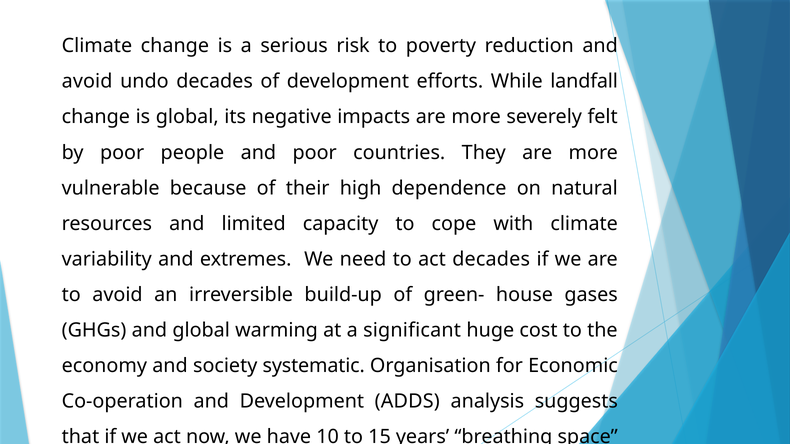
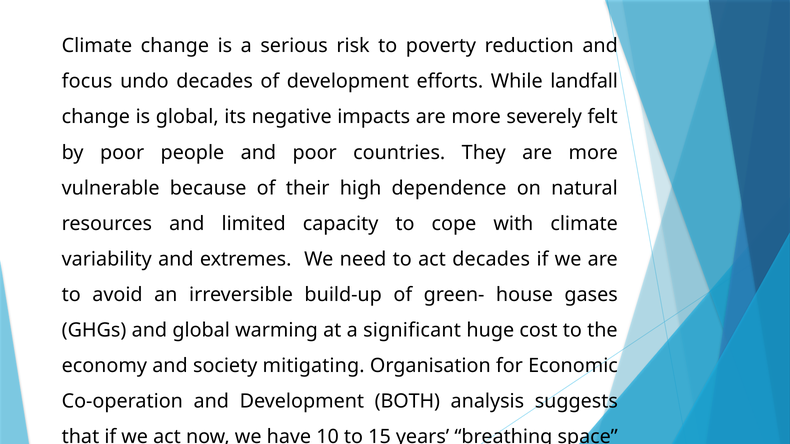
avoid at (87, 82): avoid -> focus
systematic: systematic -> mitigating
ADDS: ADDS -> BOTH
